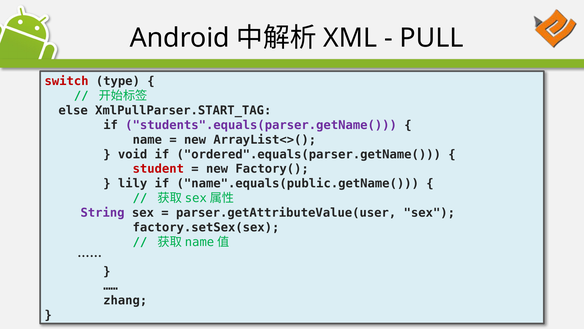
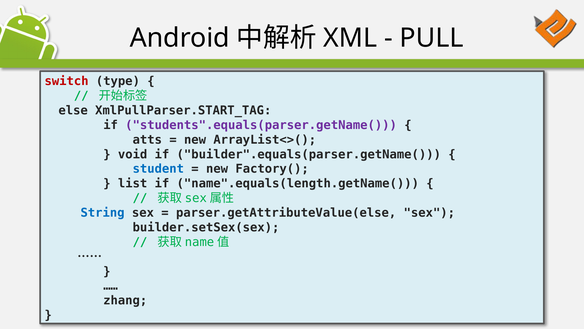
name: name -> atts
ordered".equals(parser.getName(: ordered".equals(parser.getName( -> builder".equals(parser.getName(
student colour: red -> blue
lily: lily -> list
name".equals(public.getName(: name".equals(public.getName( -> name".equals(length.getName(
String colour: purple -> blue
parser.getAttributeValue(user: parser.getAttributeValue(user -> parser.getAttributeValue(else
factory.setSex(sex: factory.setSex(sex -> builder.setSex(sex
